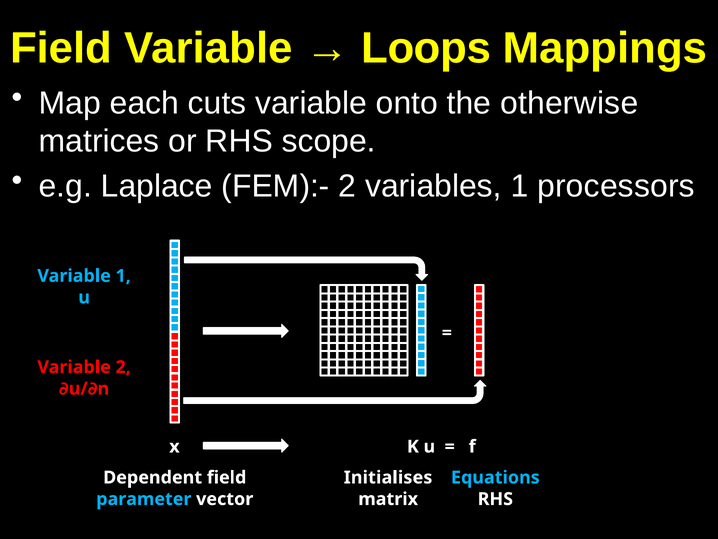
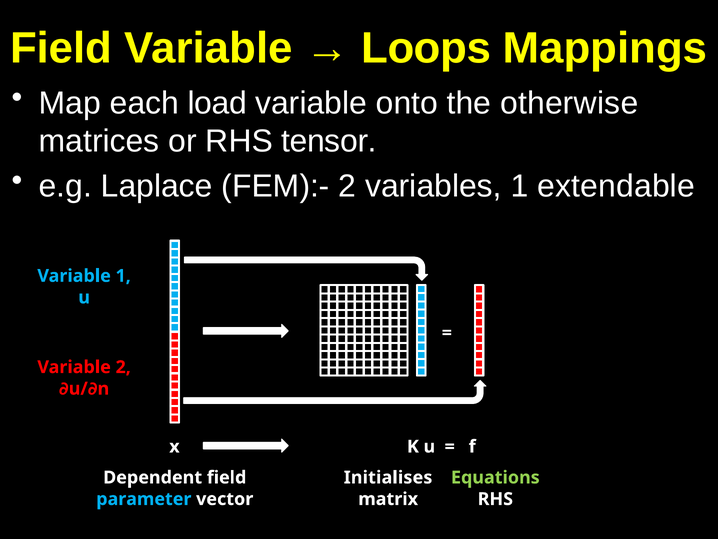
cuts: cuts -> load
scope: scope -> tensor
processors: processors -> extendable
Equations colour: light blue -> light green
